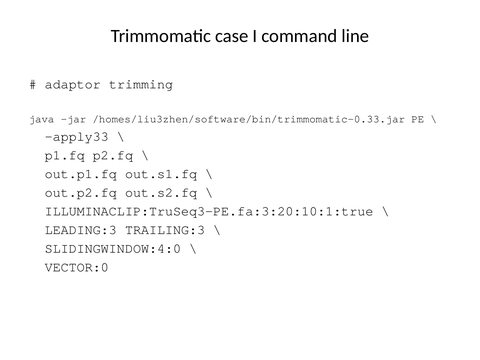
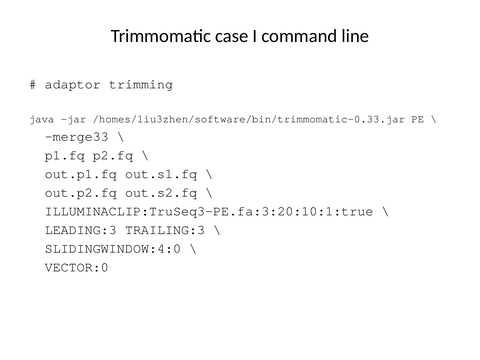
apply33: apply33 -> merge33
